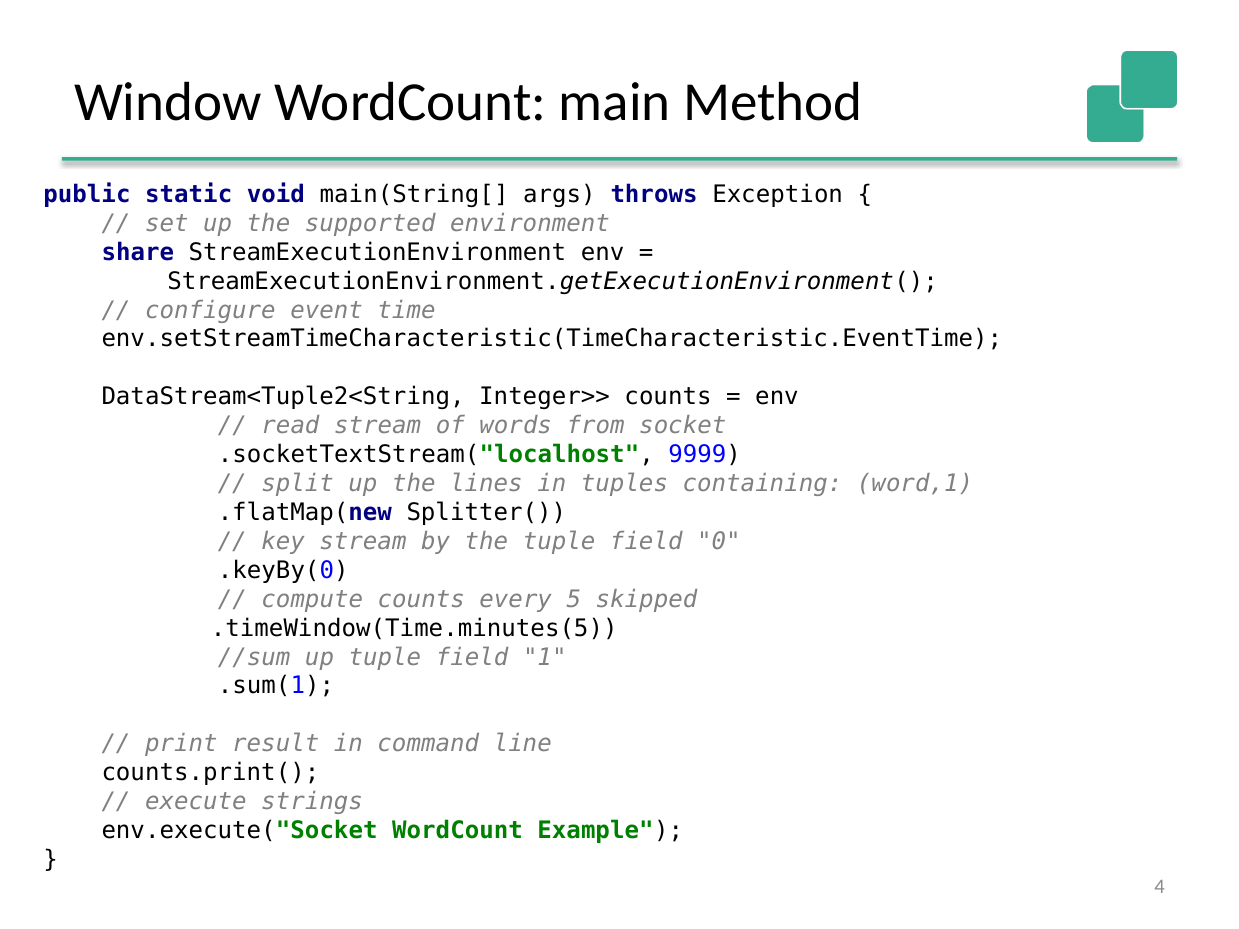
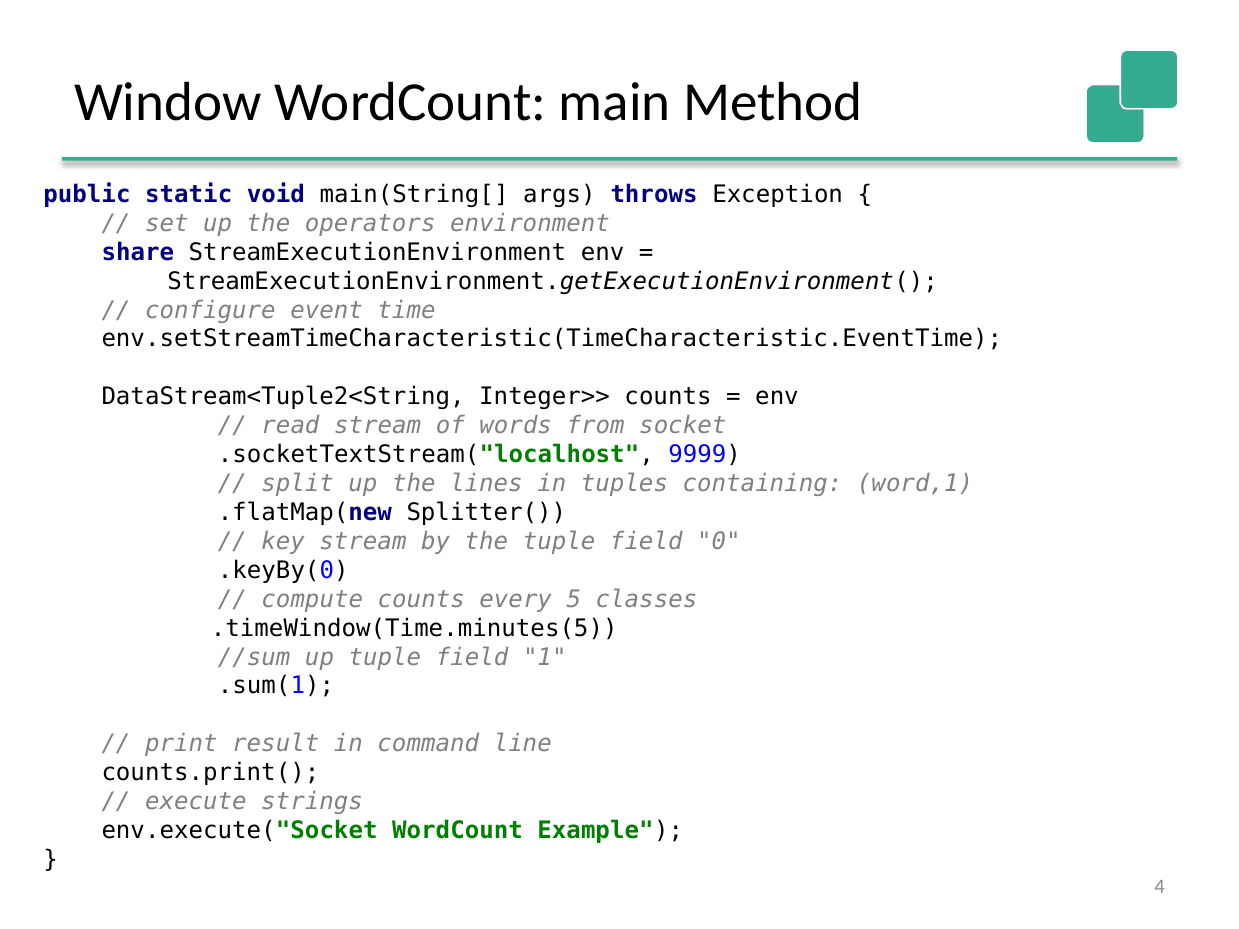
supported: supported -> operators
skipped: skipped -> classes
